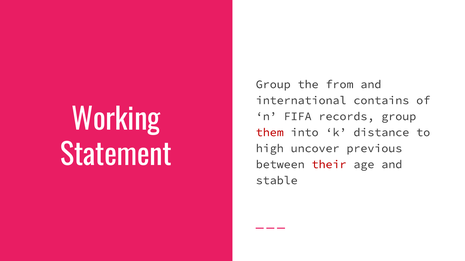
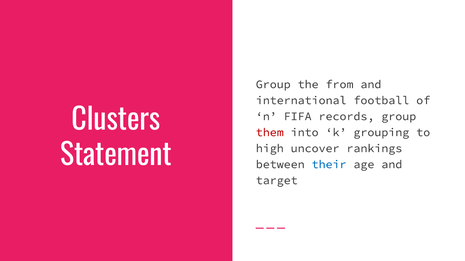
contains: contains -> football
Working: Working -> Clusters
distance: distance -> grouping
previous: previous -> rankings
their colour: red -> blue
stable: stable -> target
